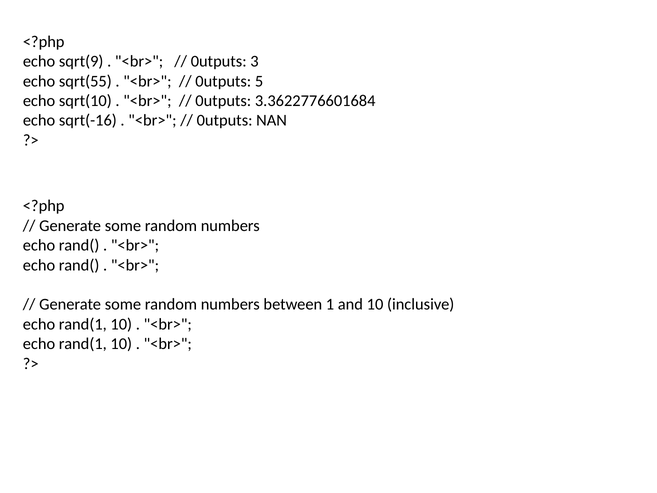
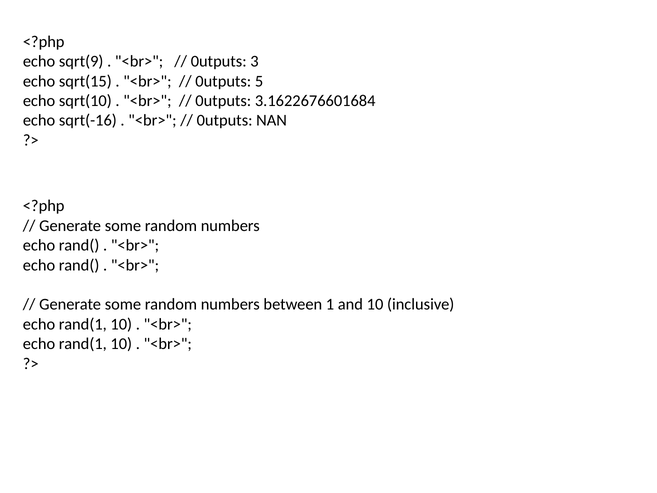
sqrt(55: sqrt(55 -> sqrt(15
3.3622776601684: 3.3622776601684 -> 3.1622676601684
